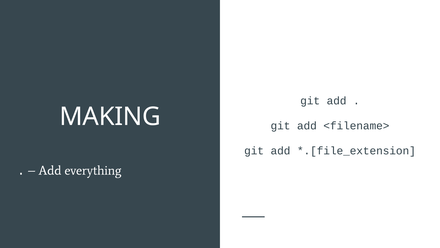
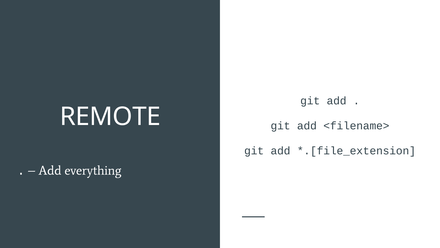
MAKING: MAKING -> REMOTE
